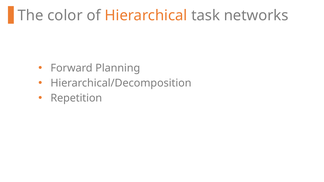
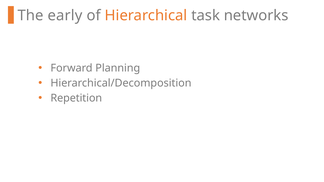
color: color -> early
